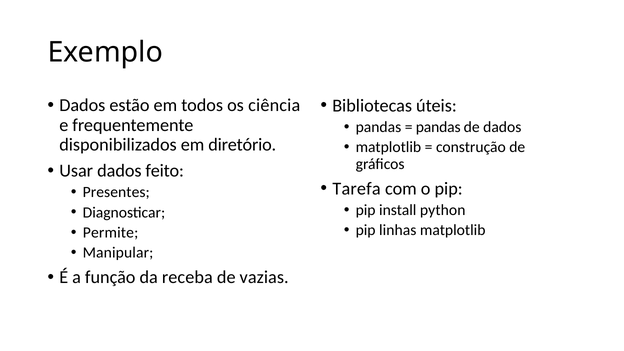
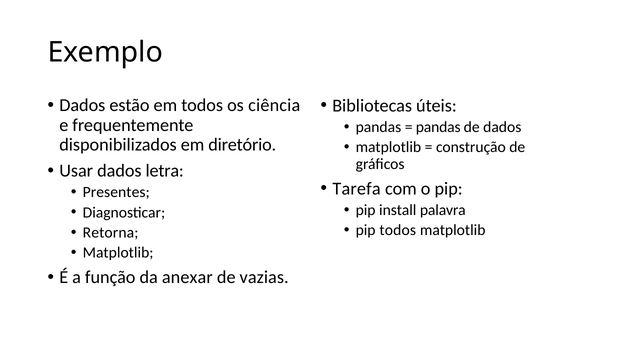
feito: feito -> letra
python: python -> palavra
pip linhas: linhas -> todos
Permite: Permite -> Retorna
Manipular at (118, 253): Manipular -> Matplotlib
receba: receba -> anexar
